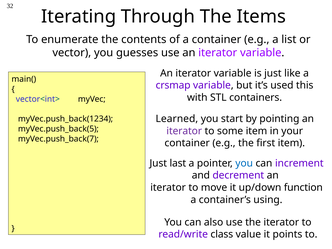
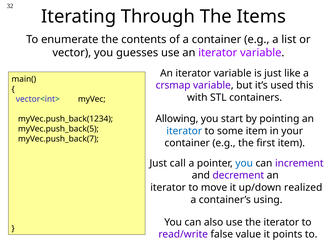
Learned: Learned -> Allowing
iterator at (184, 131) colour: purple -> blue
last: last -> call
function: function -> realized
class: class -> false
